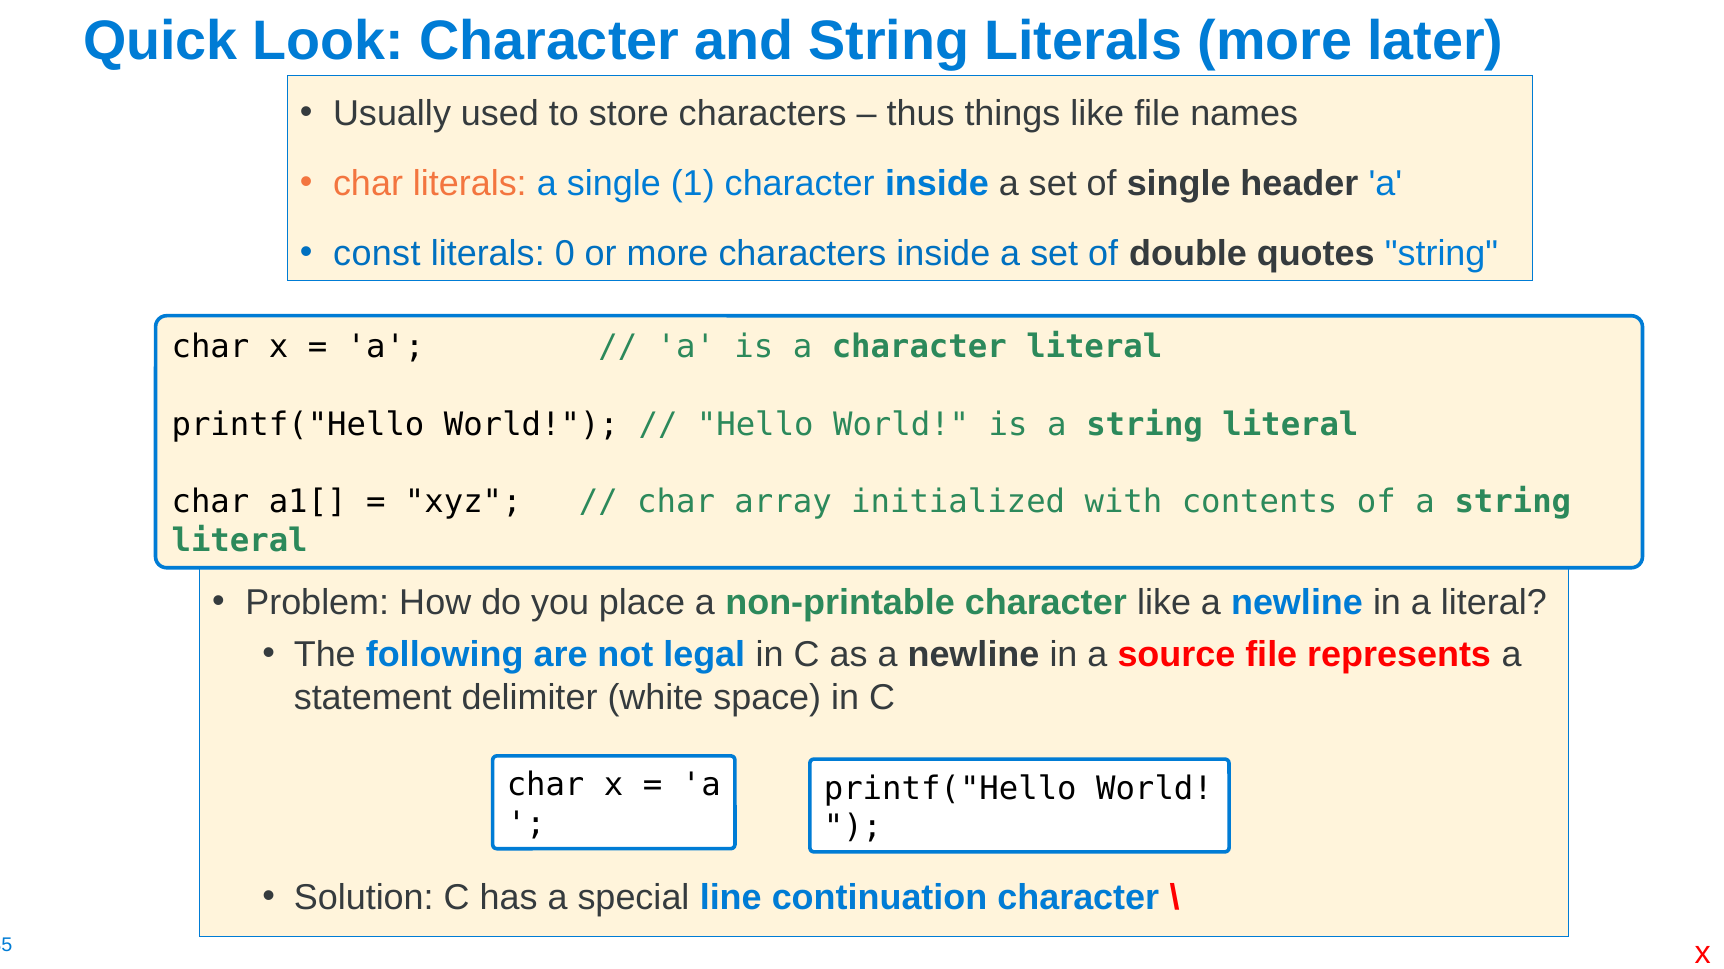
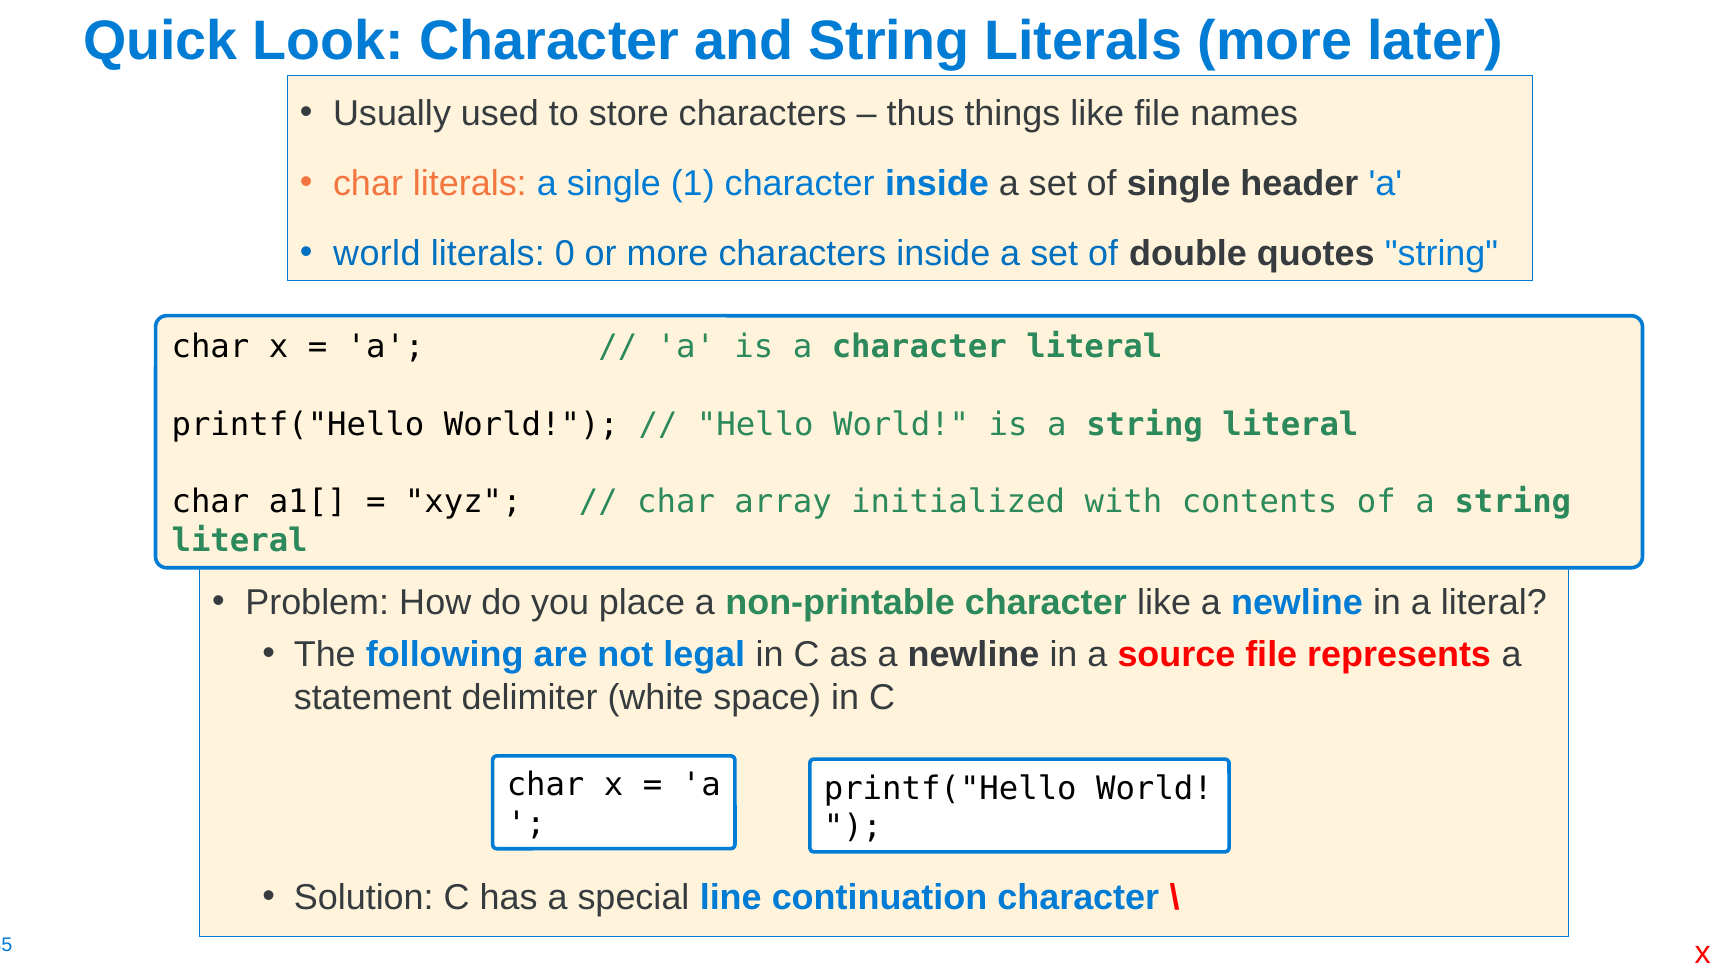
const at (377, 254): const -> world
